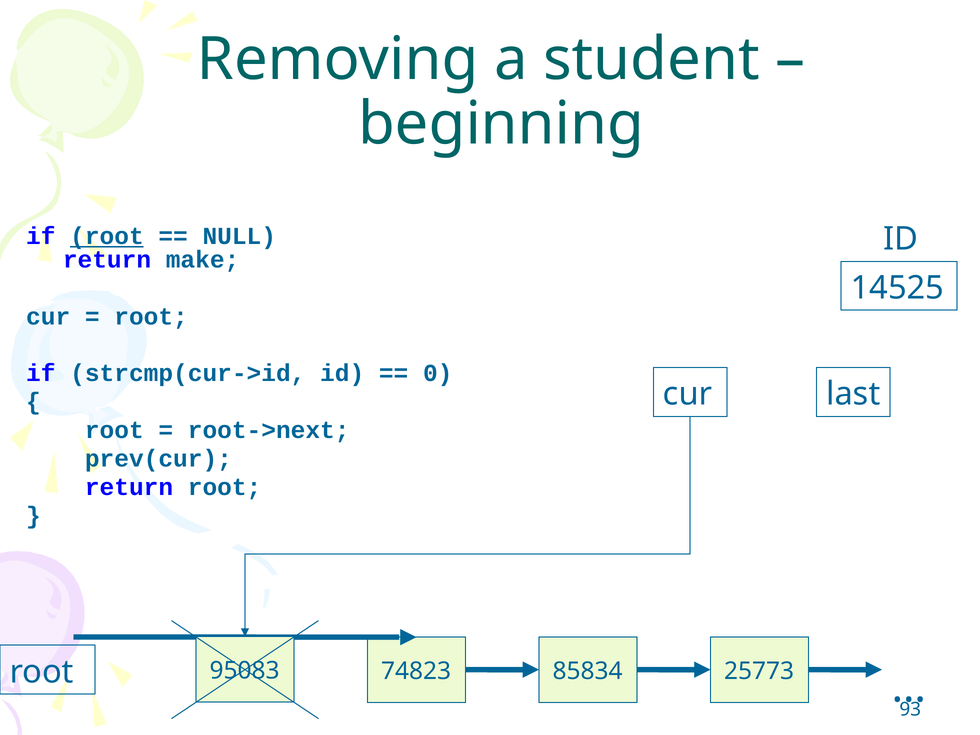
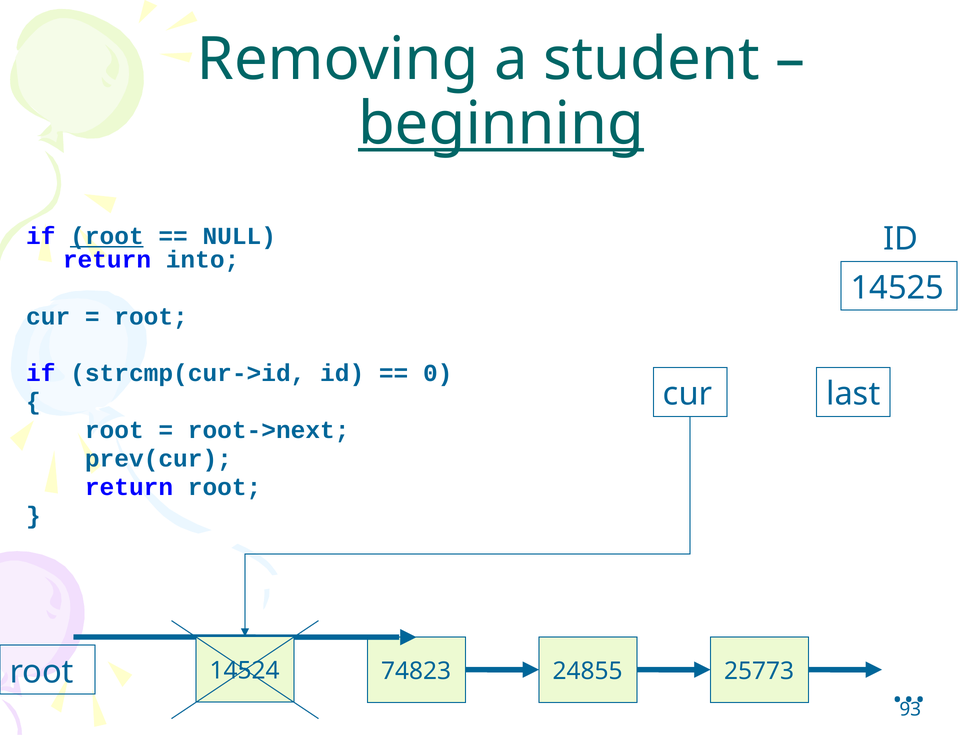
beginning underline: none -> present
make: make -> into
95083: 95083 -> 14524
85834: 85834 -> 24855
